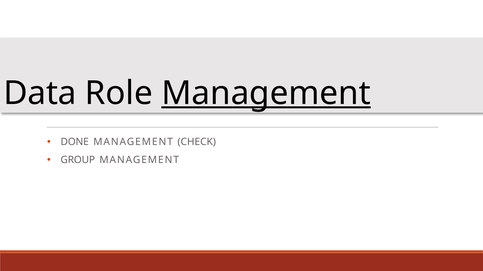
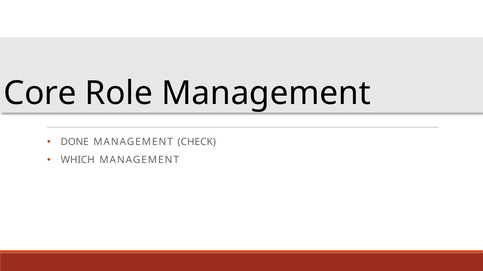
Data: Data -> Core
Management at (266, 93) underline: present -> none
GROUP: GROUP -> WHICH
